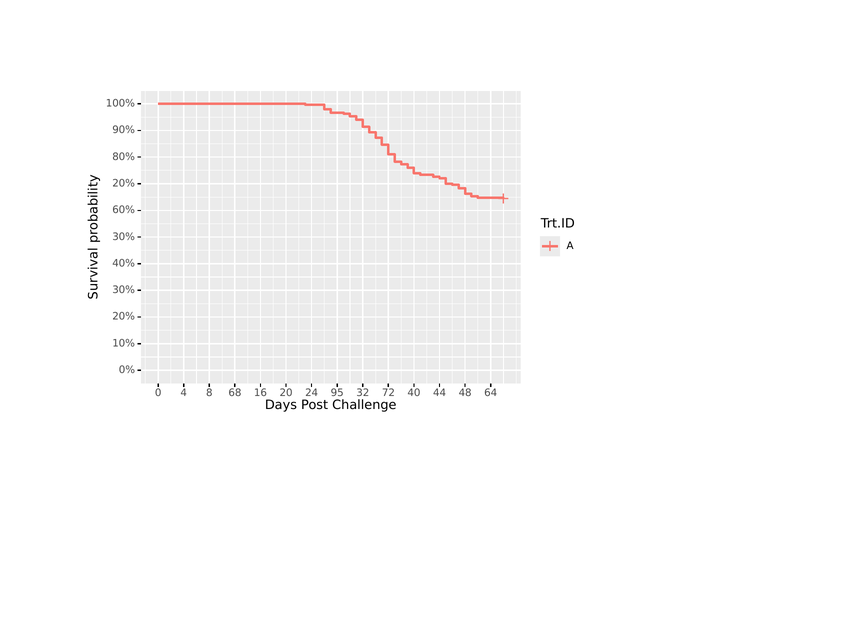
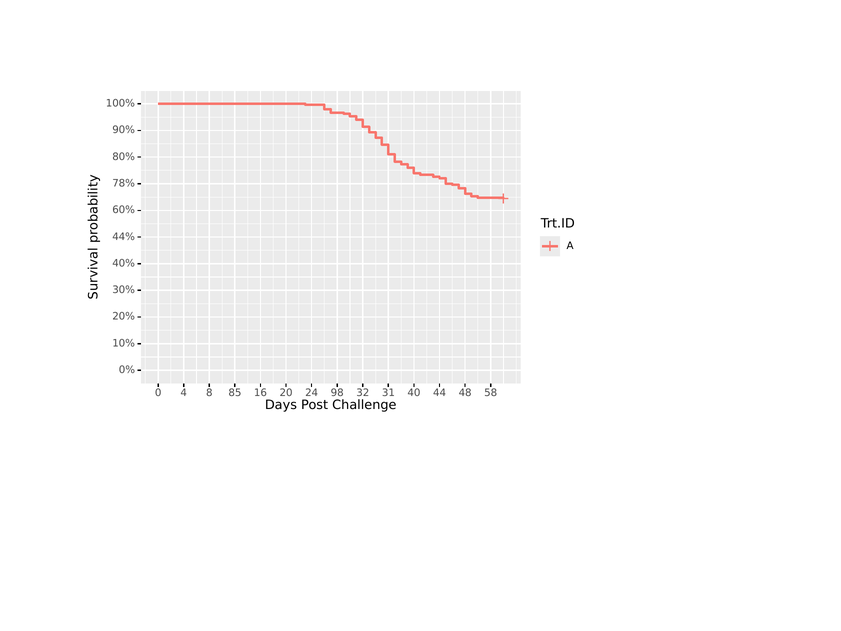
20% at (124, 183): 20% -> 78%
30% at (124, 237): 30% -> 44%
68: 68 -> 85
95: 95 -> 98
72: 72 -> 31
64: 64 -> 58
